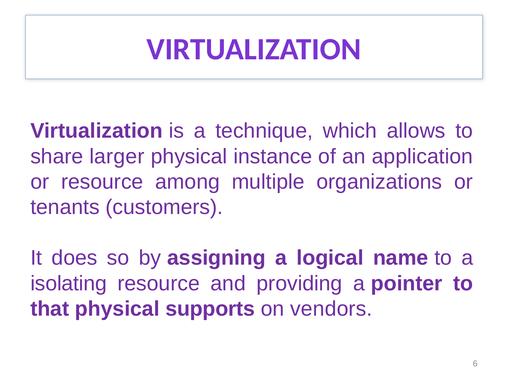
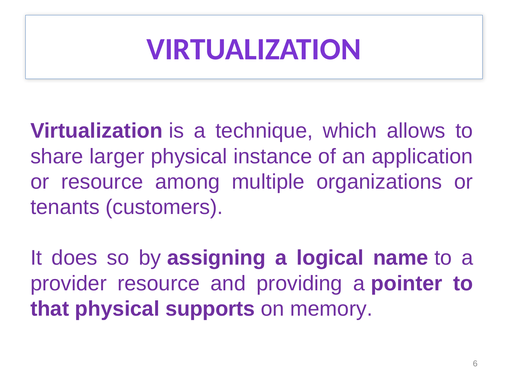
isolating: isolating -> provider
vendors: vendors -> memory
